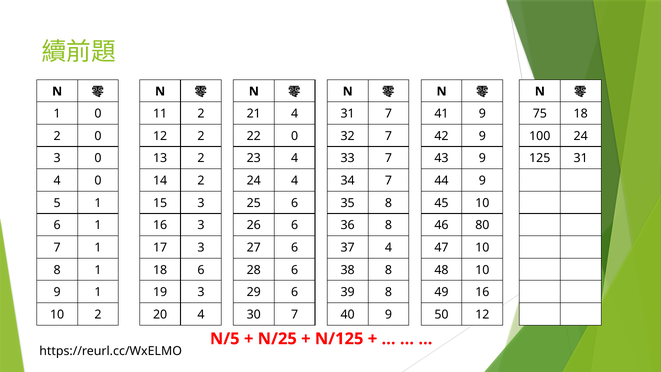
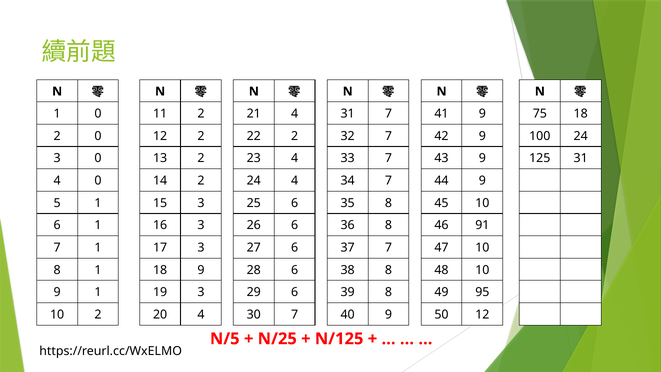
22 0: 0 -> 2
80: 80 -> 91
37 4: 4 -> 7
18 6: 6 -> 9
49 16: 16 -> 95
